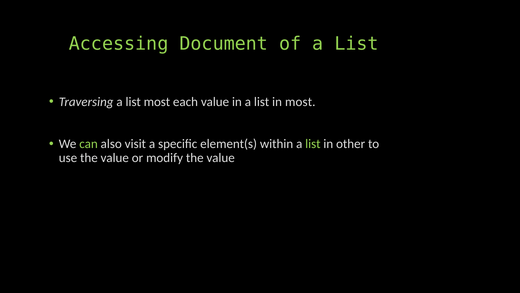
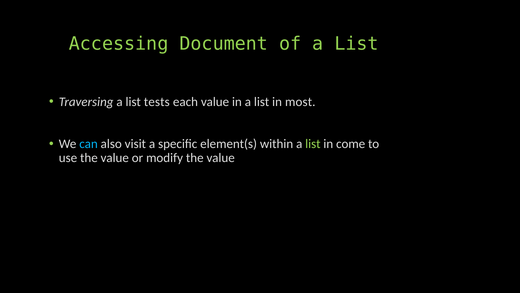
list most: most -> tests
can colour: light green -> light blue
other: other -> come
